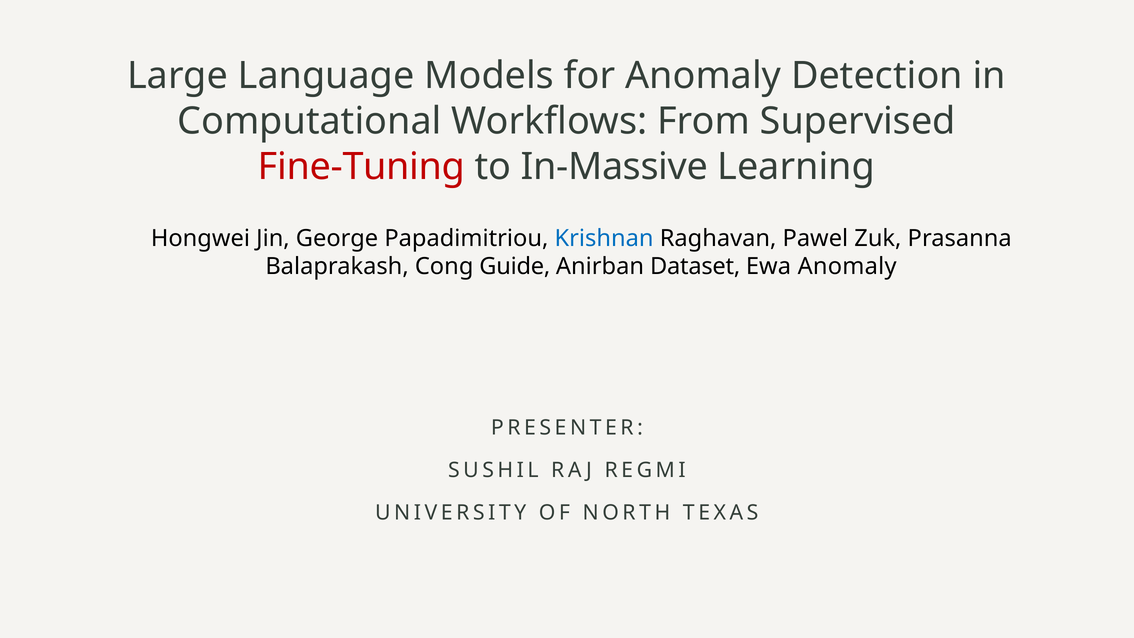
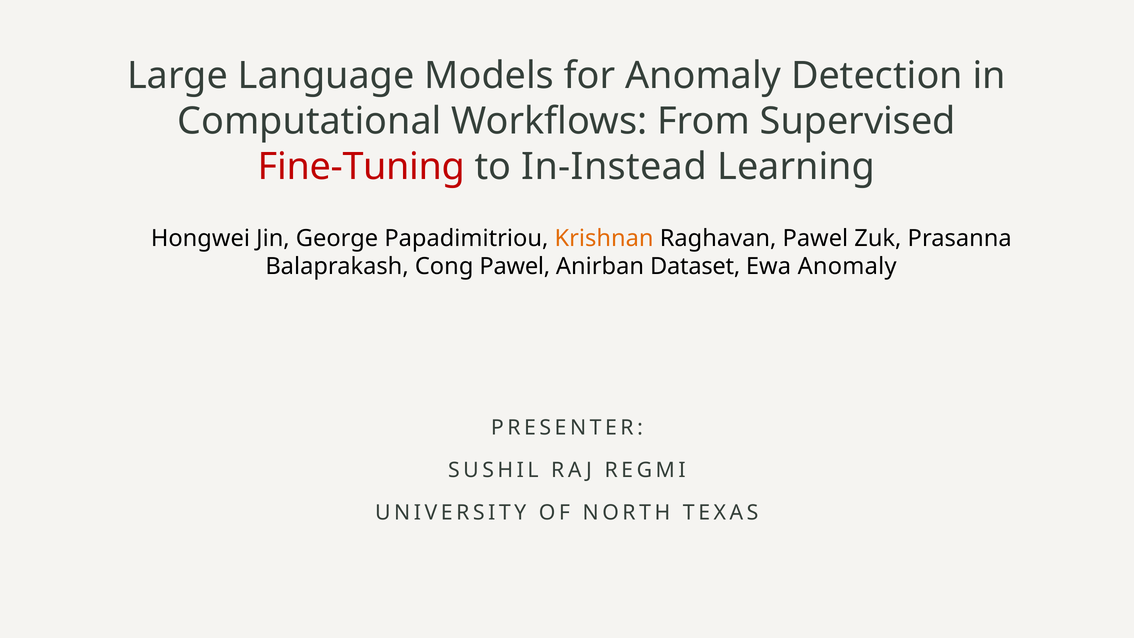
In-Massive: In-Massive -> In-Instead
Krishnan colour: blue -> orange
Cong Guide: Guide -> Pawel
